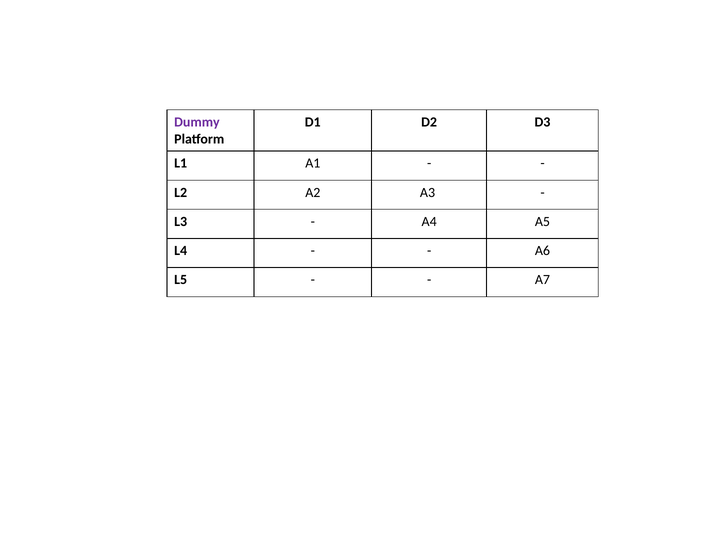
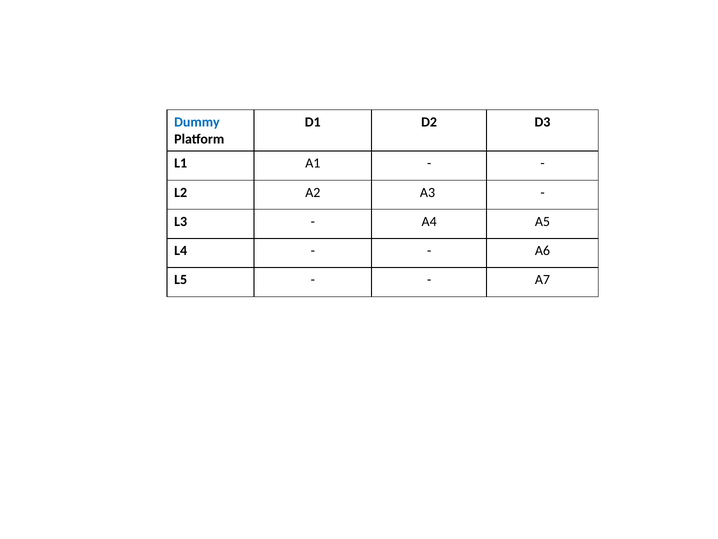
Dummy colour: purple -> blue
